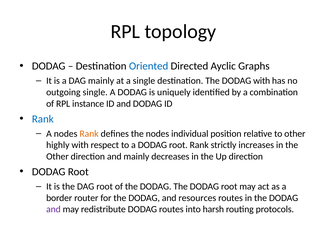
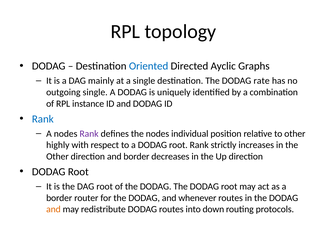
DODAG with: with -> rate
Rank at (89, 134) colour: orange -> purple
and mainly: mainly -> border
resources: resources -> whenever
and at (53, 210) colour: purple -> orange
harsh: harsh -> down
